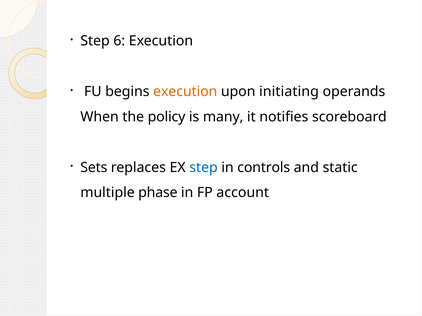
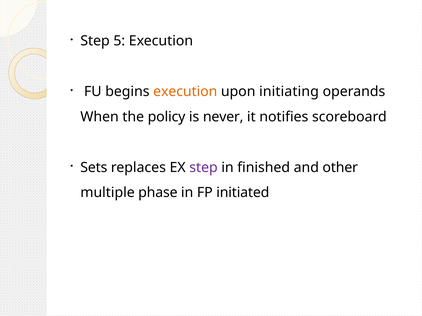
6: 6 -> 5
many: many -> never
step at (203, 168) colour: blue -> purple
controls: controls -> finished
static: static -> other
account: account -> initiated
